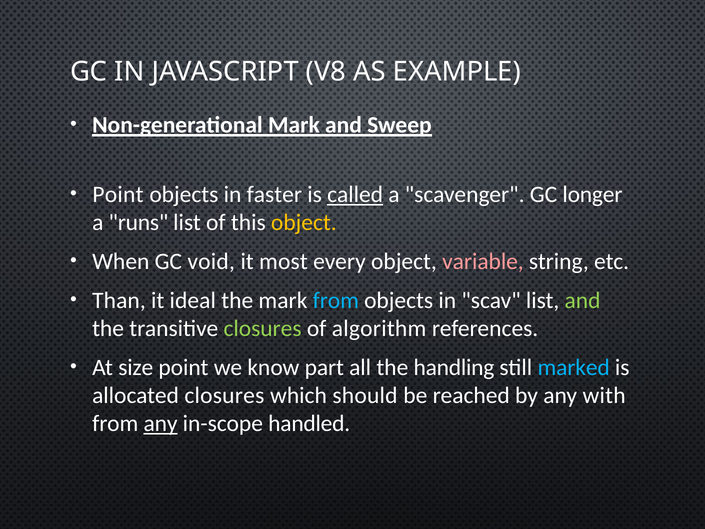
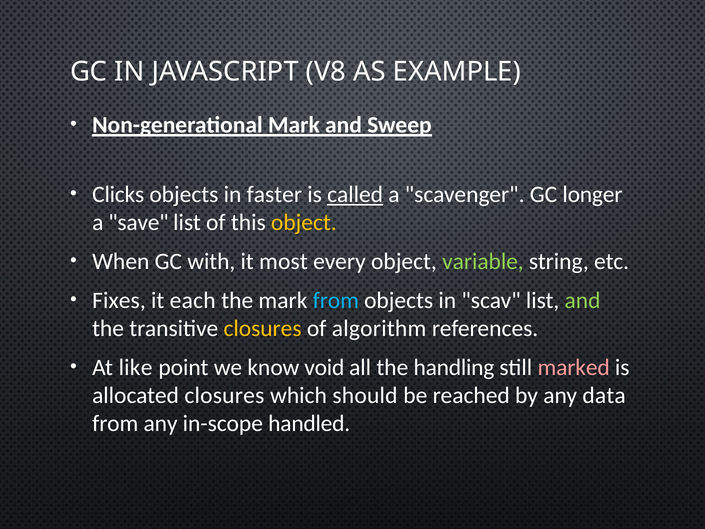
Point at (118, 194): Point -> Clicks
runs: runs -> save
void: void -> with
variable colour: pink -> light green
Than: Than -> Fixes
ideal: ideal -> each
closures at (263, 328) colour: light green -> yellow
size: size -> like
part: part -> void
marked colour: light blue -> pink
with: with -> data
any at (161, 423) underline: present -> none
